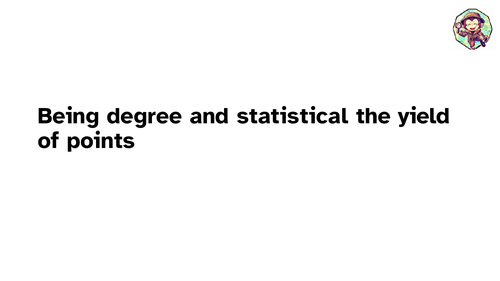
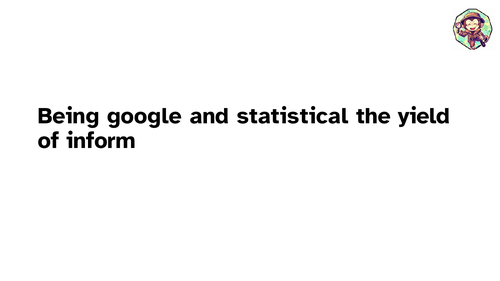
degree: degree -> google
points: points -> inform
